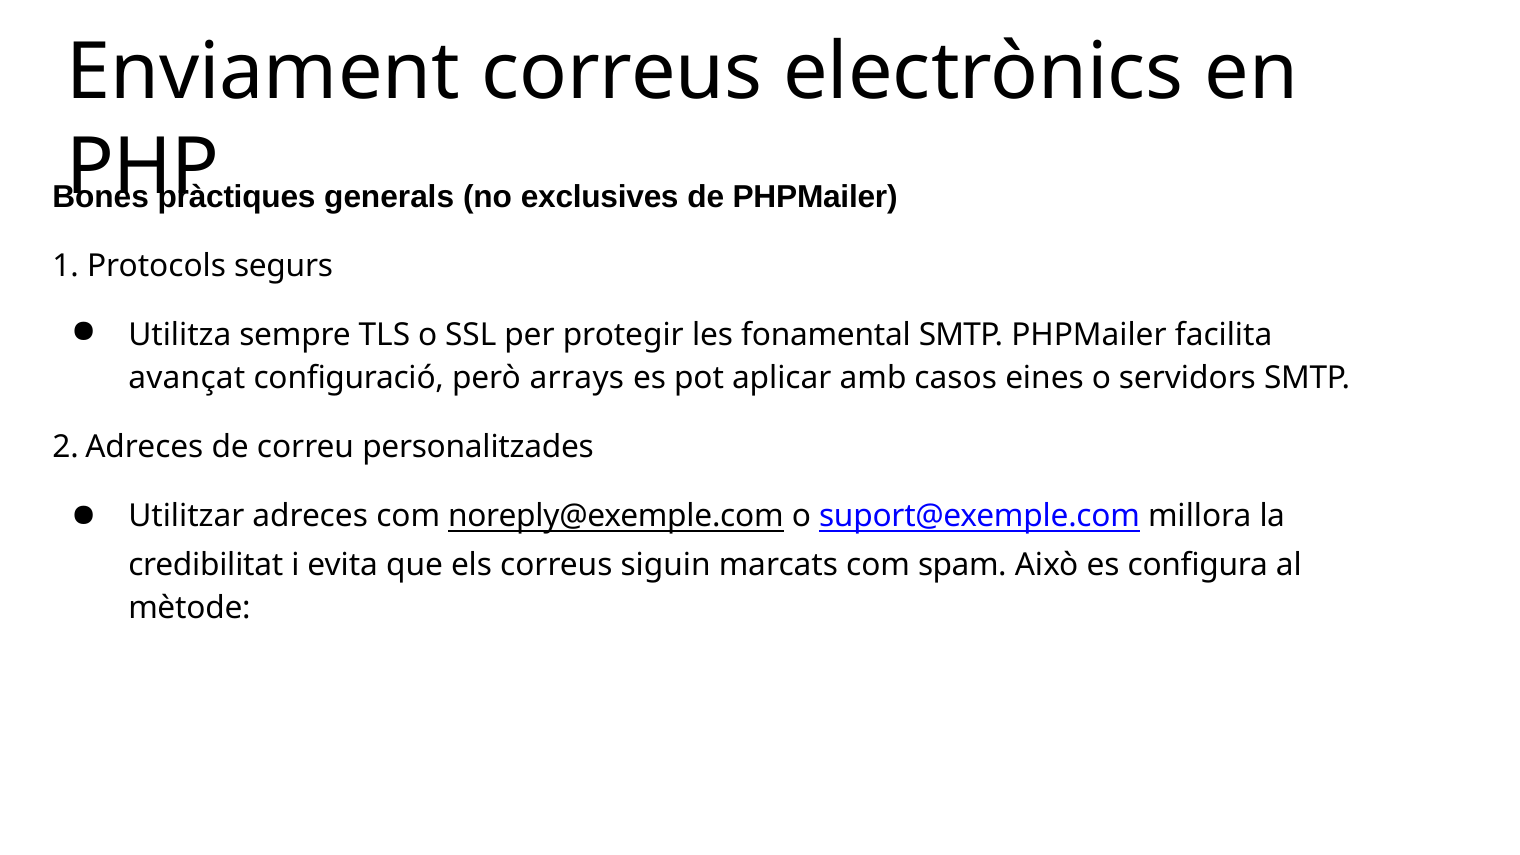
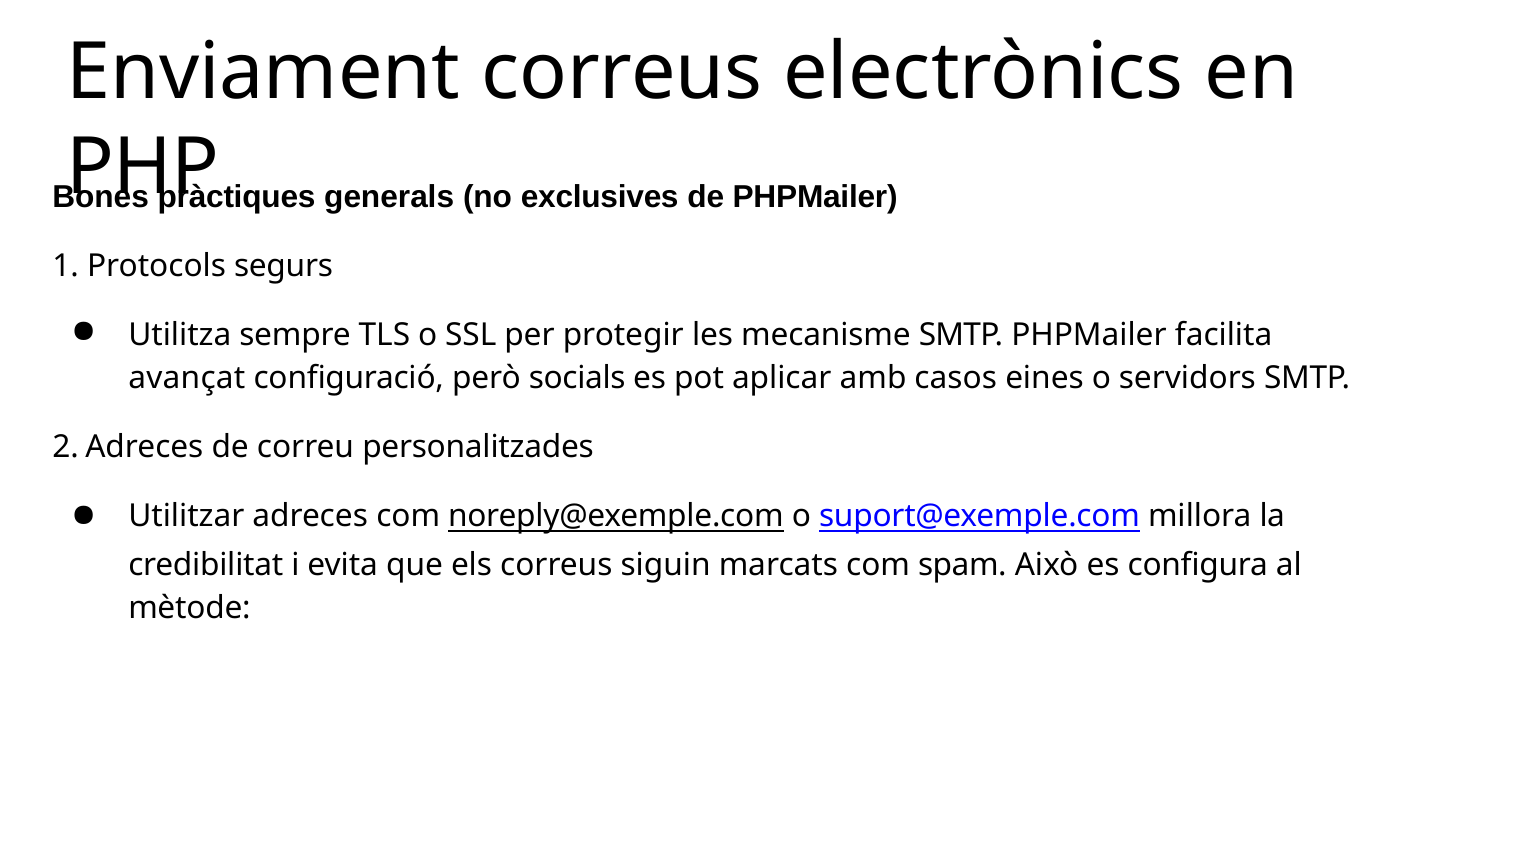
fonamental: fonamental -> mecanisme
arrays: arrays -> socials
